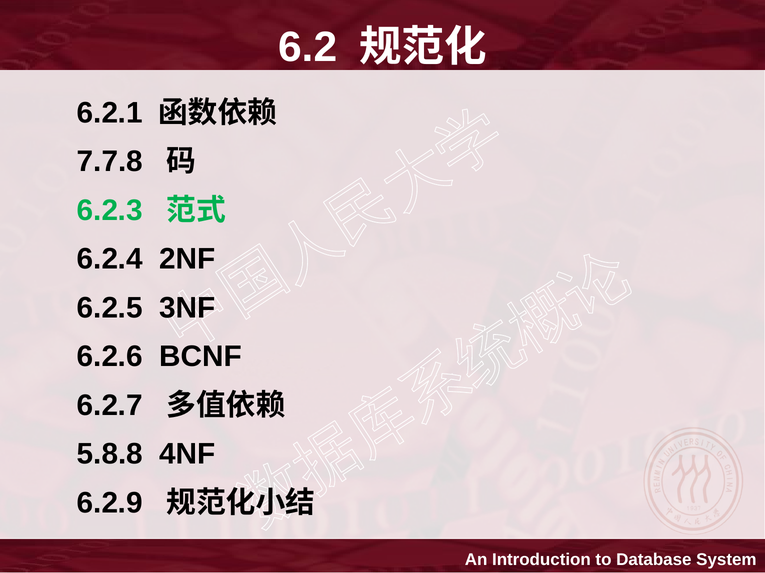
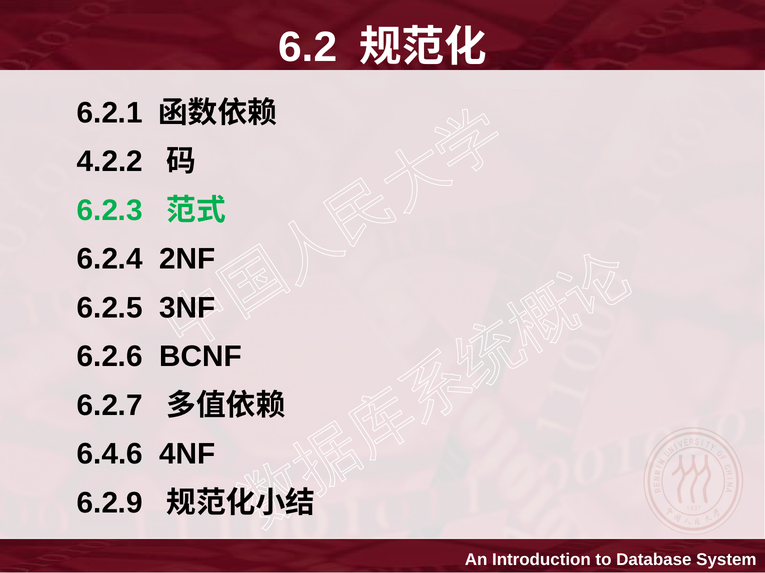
7.7.8: 7.7.8 -> 4.2.2
5.8.8: 5.8.8 -> 6.4.6
